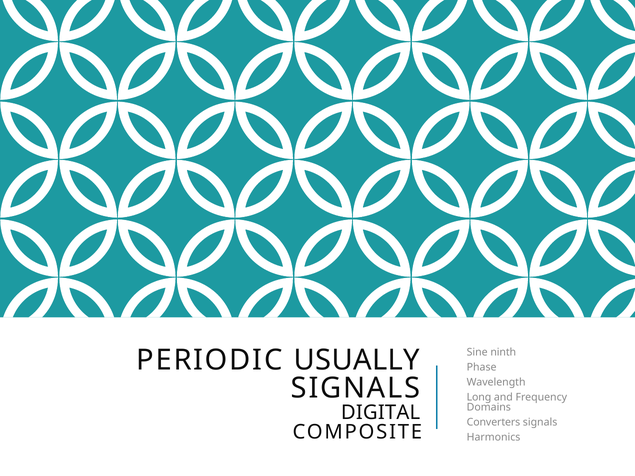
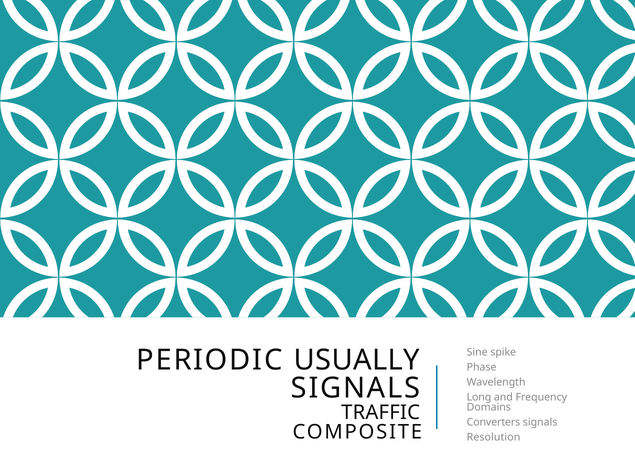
ninth: ninth -> spike
DIGITAL: DIGITAL -> TRAFFIC
Harmonics: Harmonics -> Resolution
